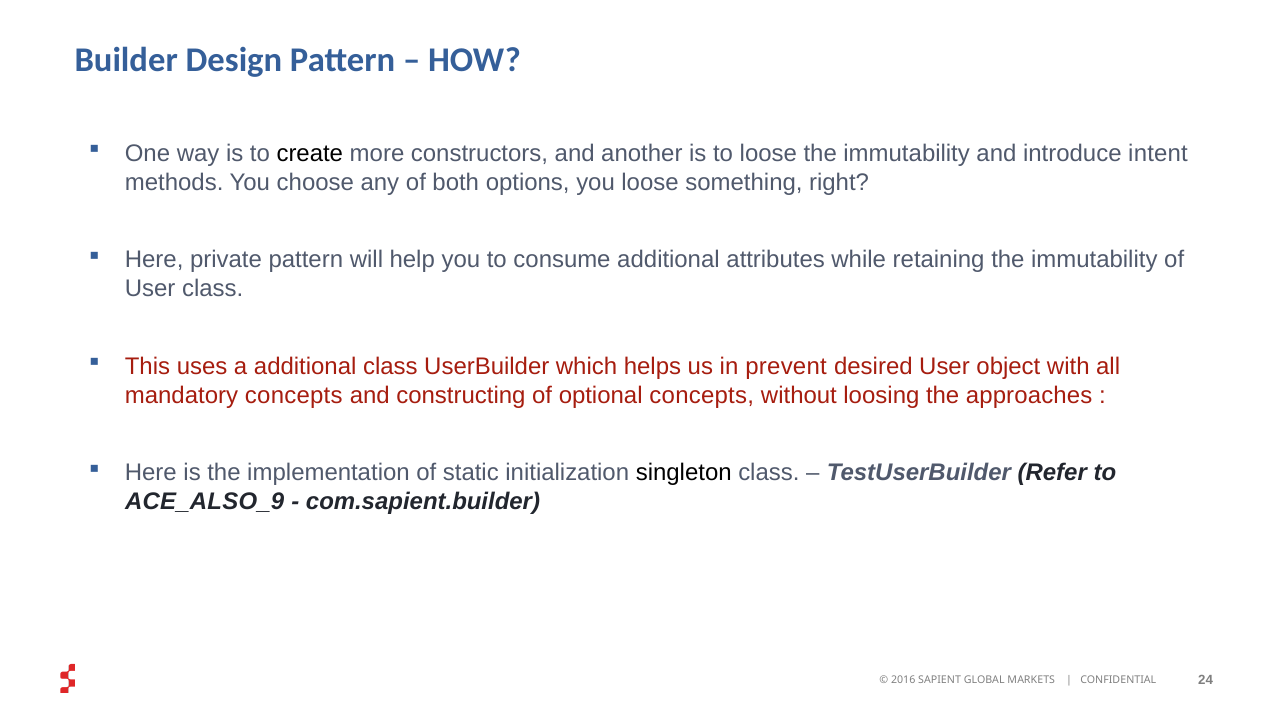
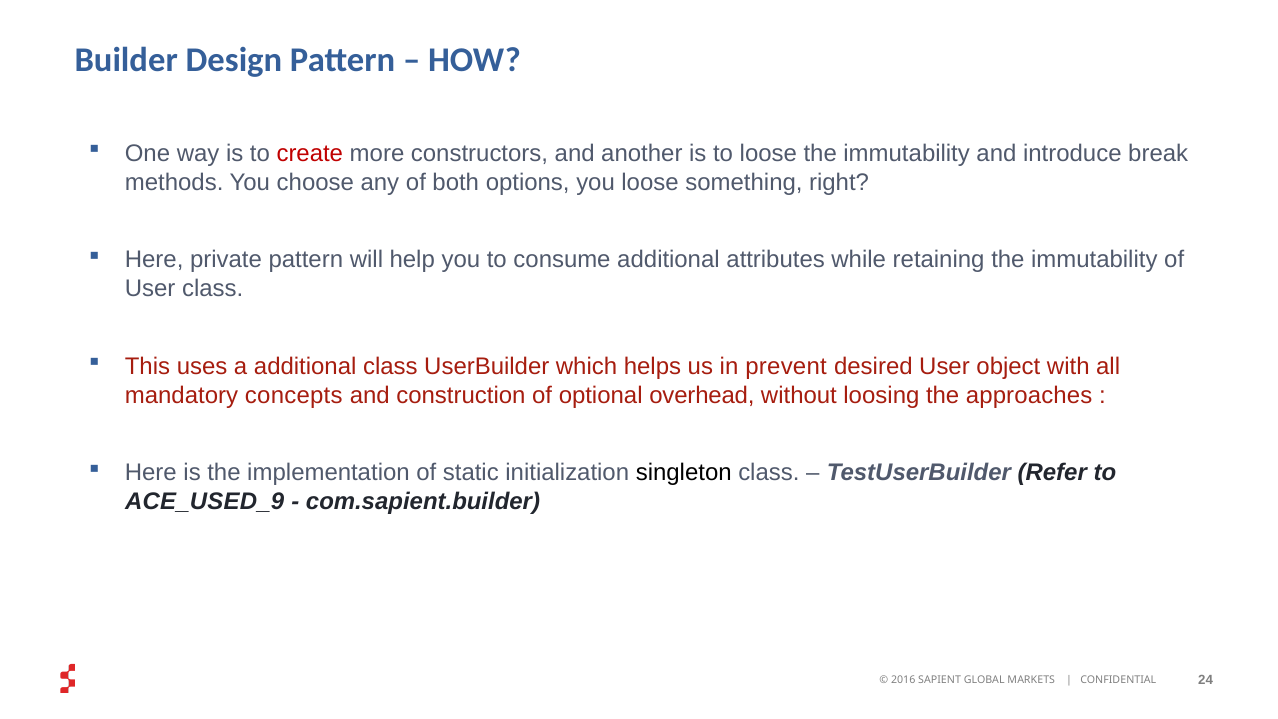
create colour: black -> red
intent: intent -> break
constructing: constructing -> construction
optional concepts: concepts -> overhead
ACE_ALSO_9: ACE_ALSO_9 -> ACE_USED_9
